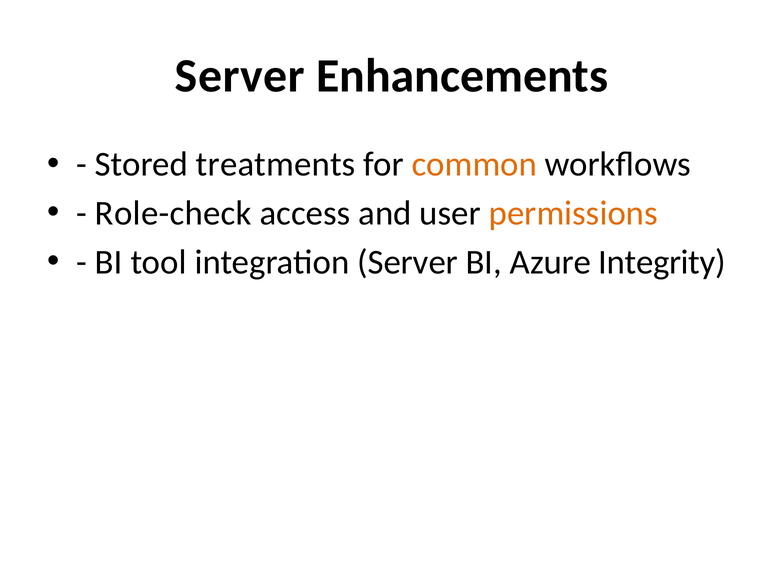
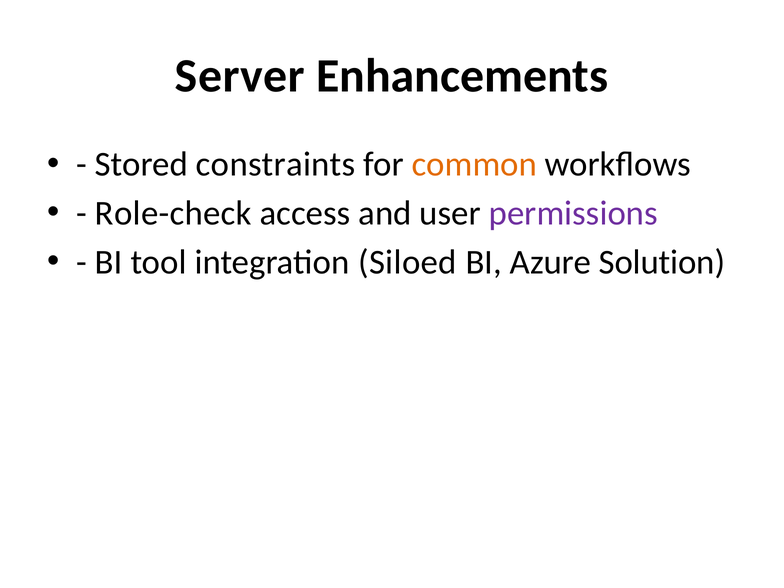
treatments: treatments -> constraints
permissions colour: orange -> purple
integration Server: Server -> Siloed
Integrity: Integrity -> Solution
